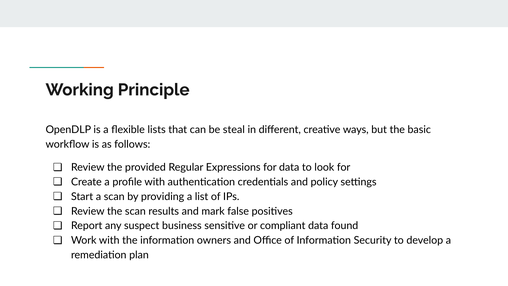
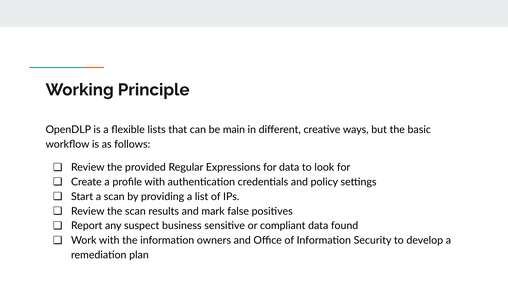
steal: steal -> main
